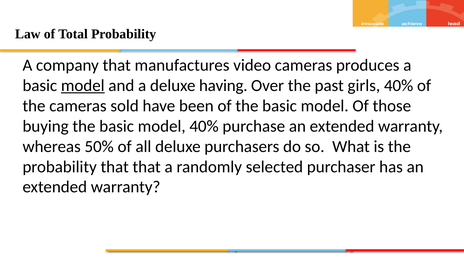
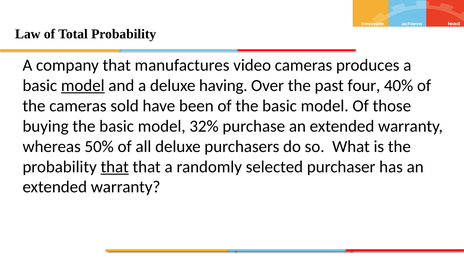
girls: girls -> four
model 40%: 40% -> 32%
that at (115, 167) underline: none -> present
